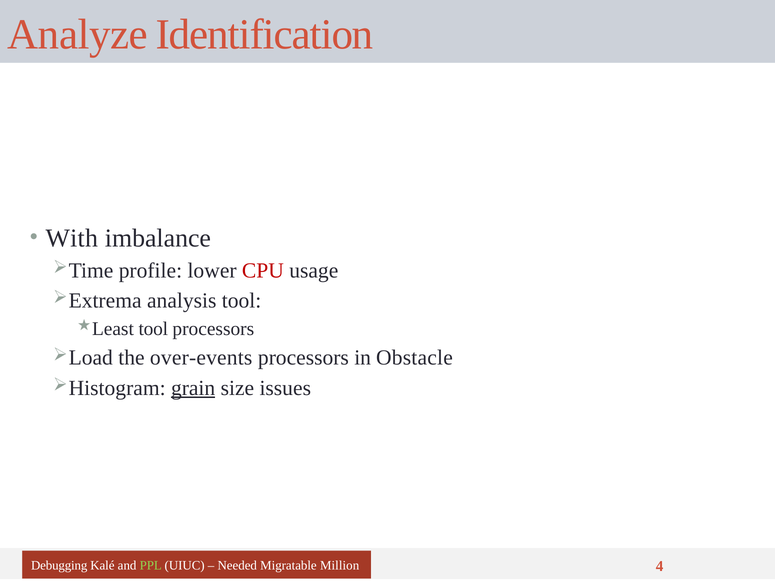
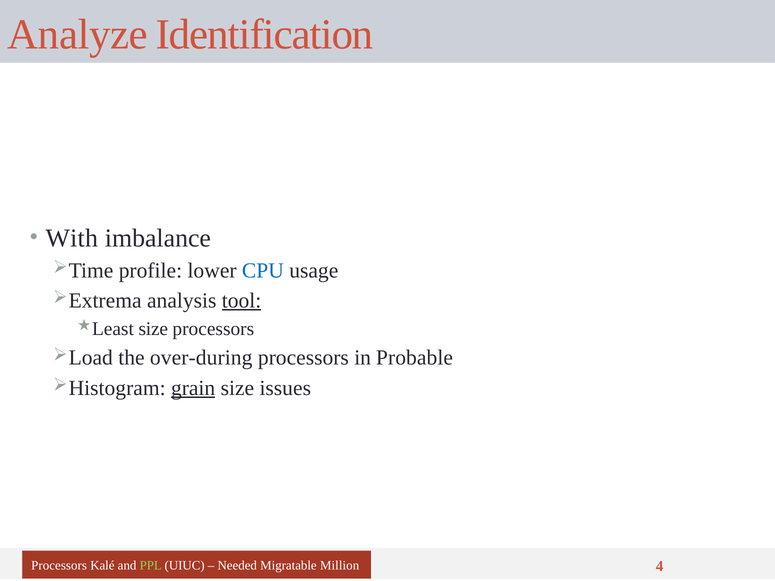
CPU colour: red -> blue
tool at (242, 301) underline: none -> present
tool at (153, 329): tool -> size
over-events: over-events -> over-during
Obstacle: Obstacle -> Probable
Debugging at (59, 566): Debugging -> Processors
